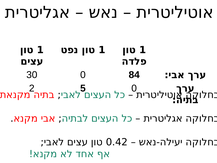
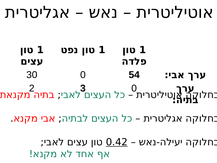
84: 84 -> 54
5: 5 -> 3
0.42 underline: none -> present
